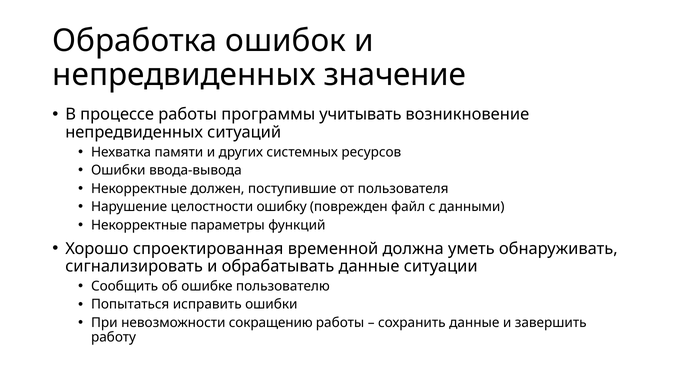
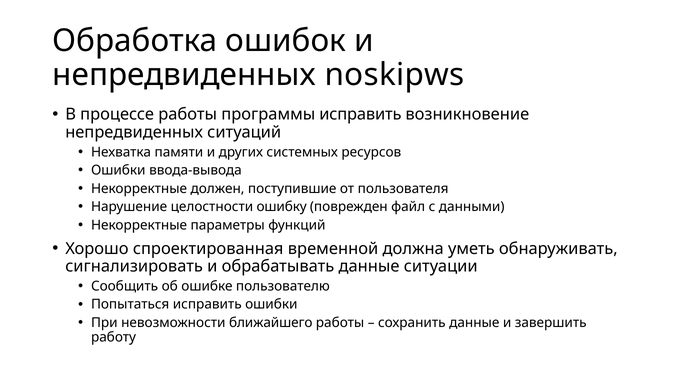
значение: значение -> noskipws
программы учитывать: учитывать -> исправить
сокращению: сокращению -> ближайшего
